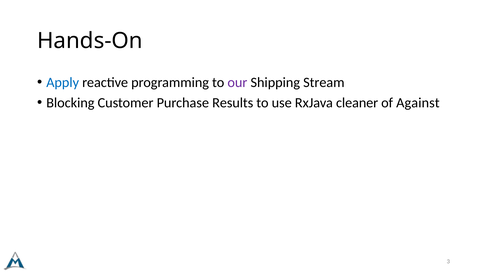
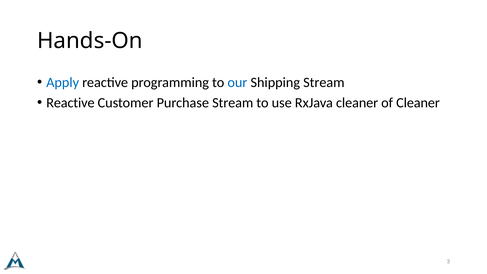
our colour: purple -> blue
Blocking at (70, 103): Blocking -> Reactive
Purchase Results: Results -> Stream
of Against: Against -> Cleaner
